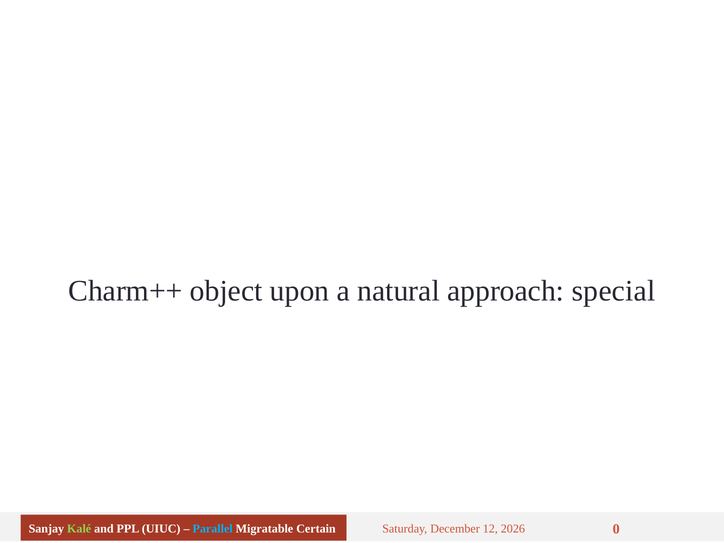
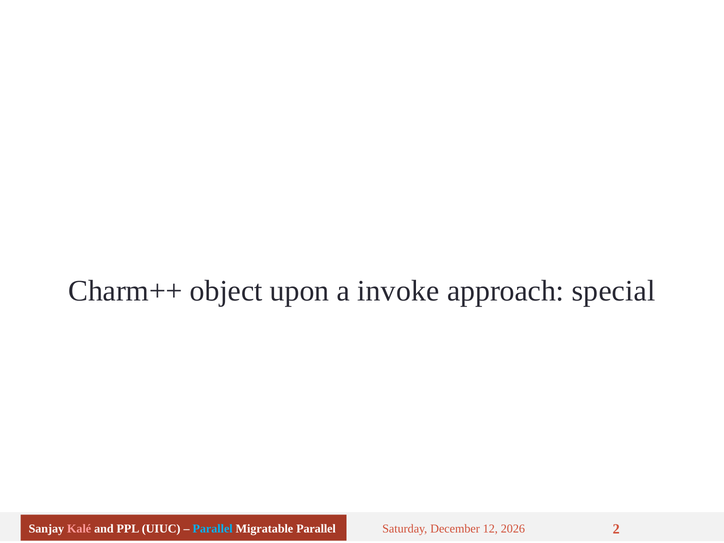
natural: natural -> invoke
Kalé colour: light green -> pink
Migratable Certain: Certain -> Parallel
0: 0 -> 2
